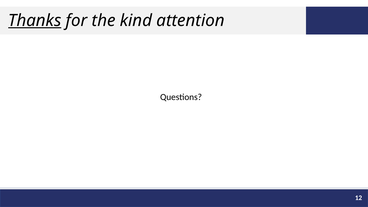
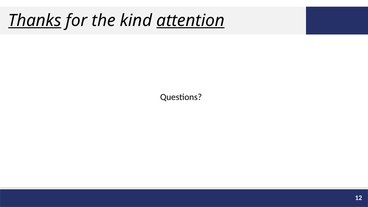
attention underline: none -> present
